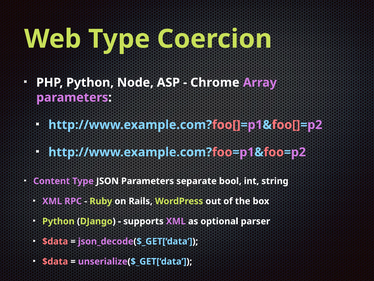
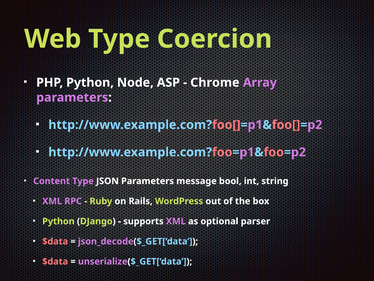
separate: separate -> message
